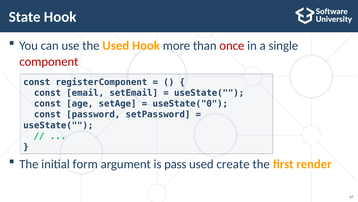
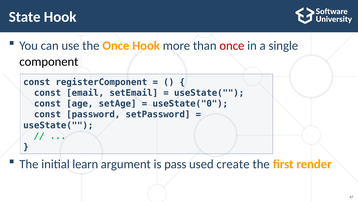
the Used: Used -> Once
component colour: red -> black
form: form -> learn
